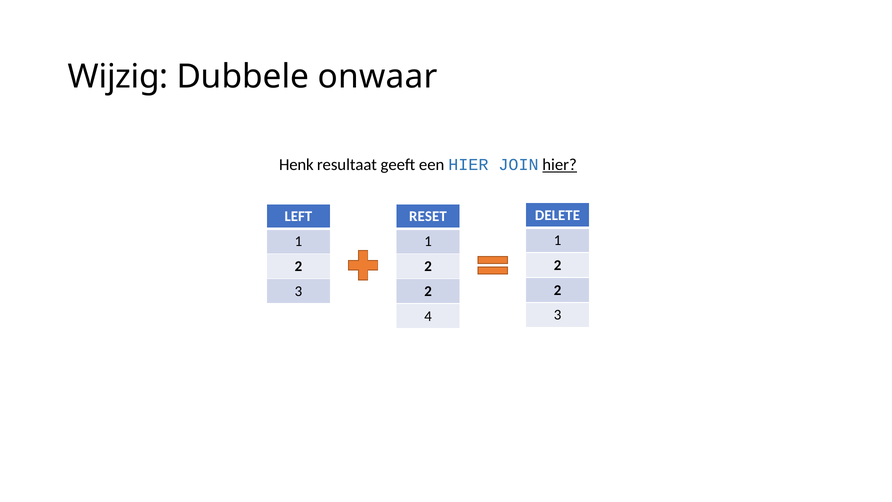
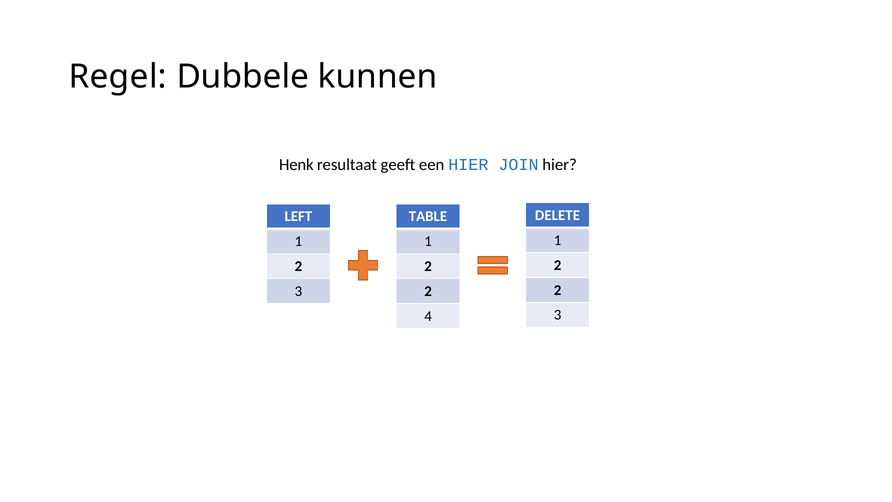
Wijzig: Wijzig -> Regel
onwaar: onwaar -> kunnen
hier at (560, 165) underline: present -> none
RESET: RESET -> TABLE
